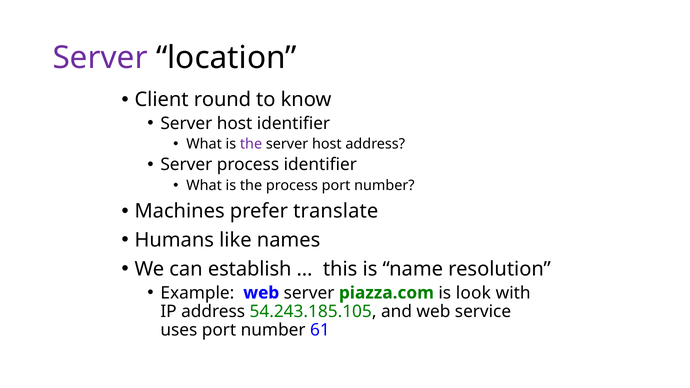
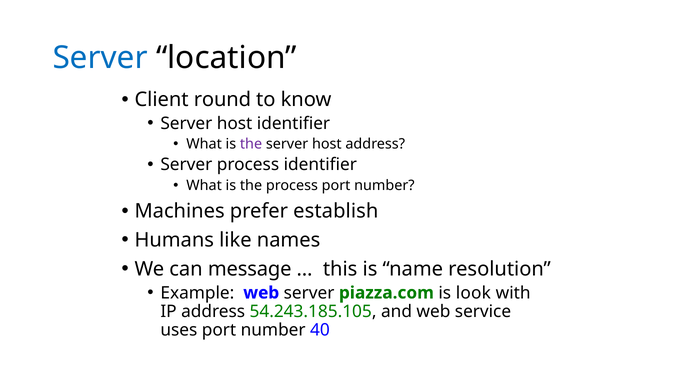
Server at (100, 58) colour: purple -> blue
translate: translate -> establish
establish: establish -> message
61: 61 -> 40
